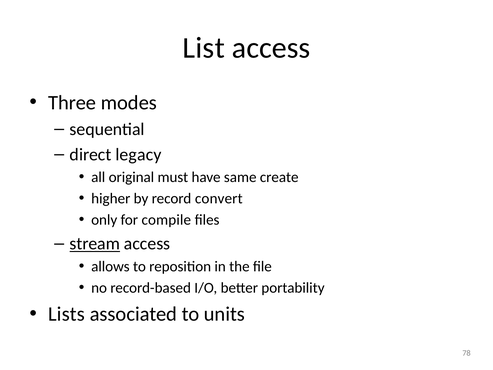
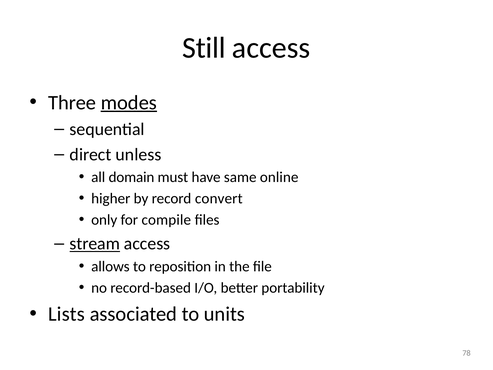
List: List -> Still
modes underline: none -> present
legacy: legacy -> unless
original: original -> domain
create: create -> online
